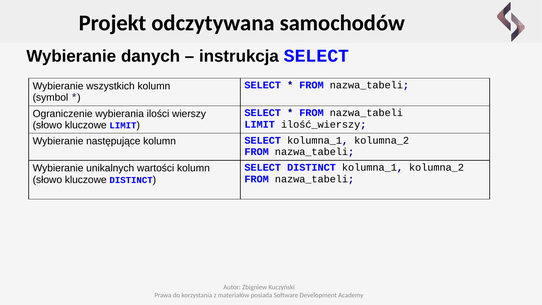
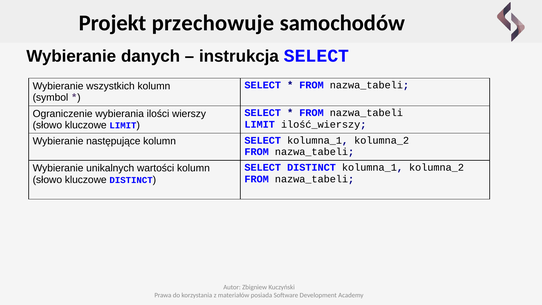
odczytywana: odczytywana -> przechowuje
